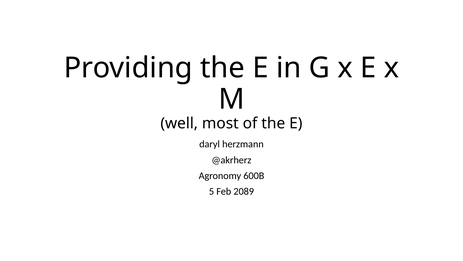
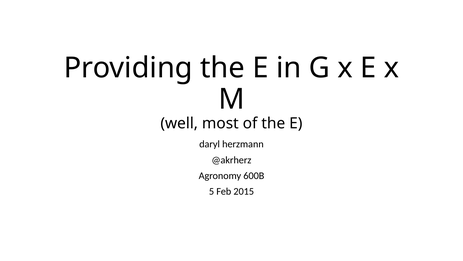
2089: 2089 -> 2015
